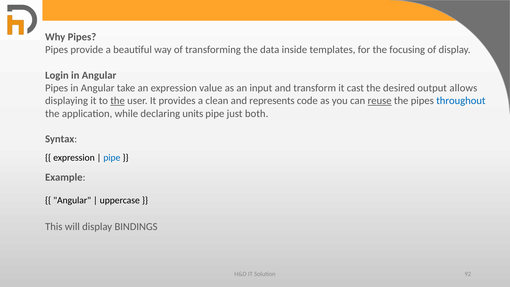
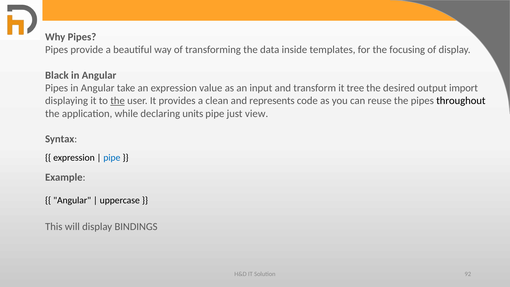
Login: Login -> Black
cast: cast -> tree
allows: allows -> import
reuse underline: present -> none
throughout colour: blue -> black
both: both -> view
